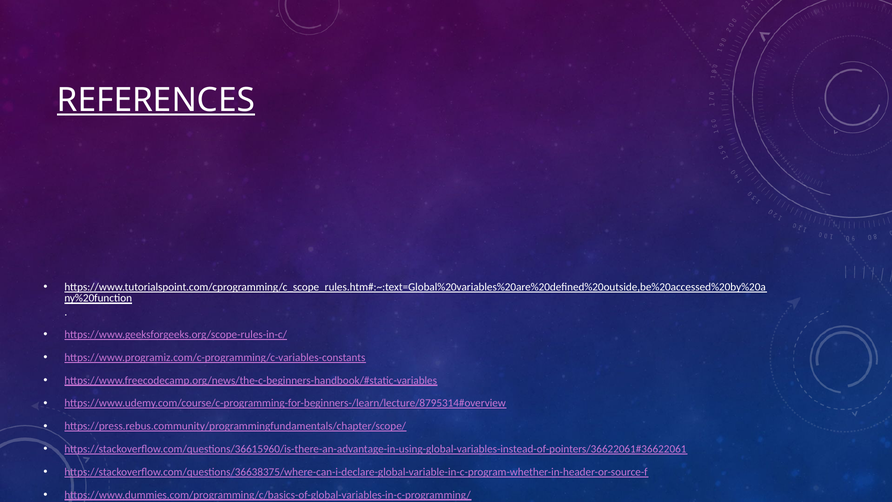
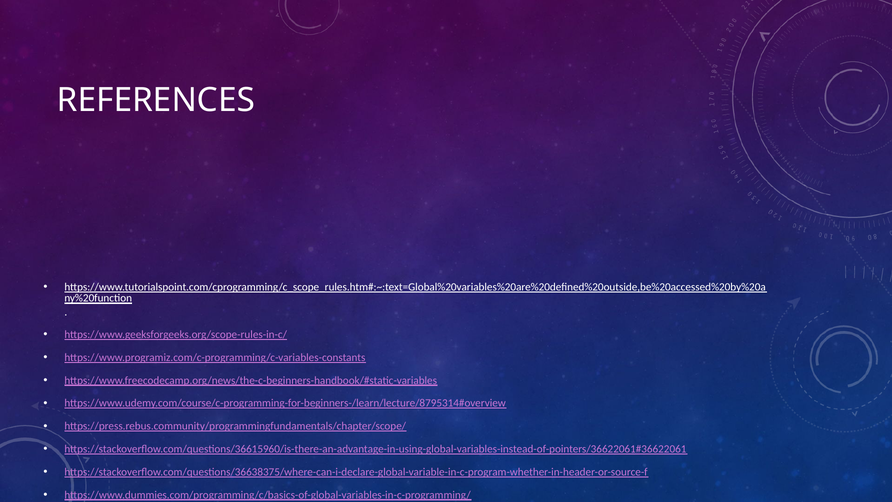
REFERENCES underline: present -> none
